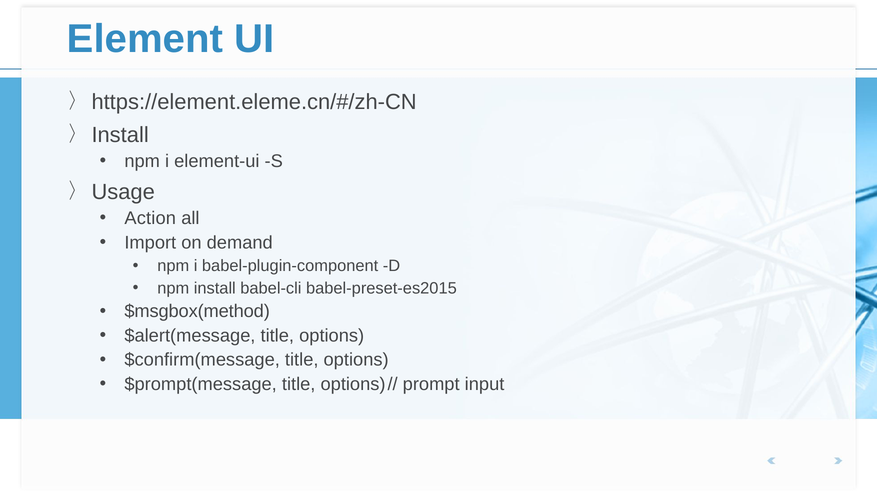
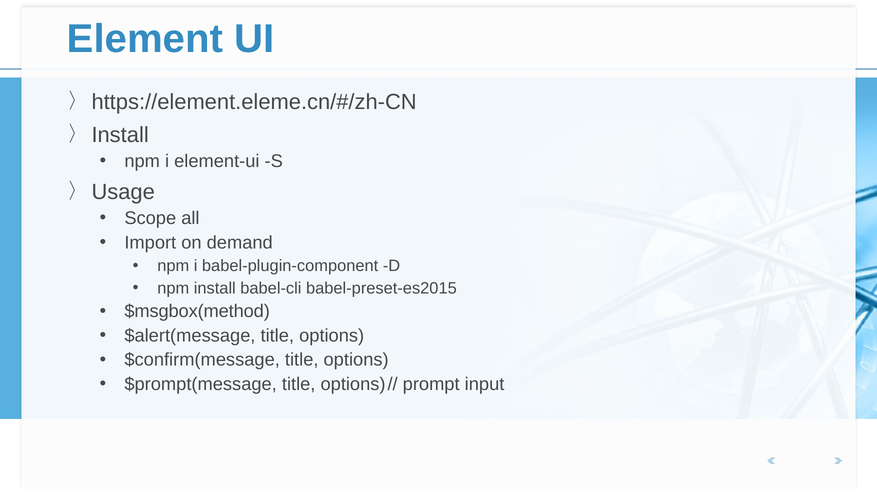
Action: Action -> Scope
